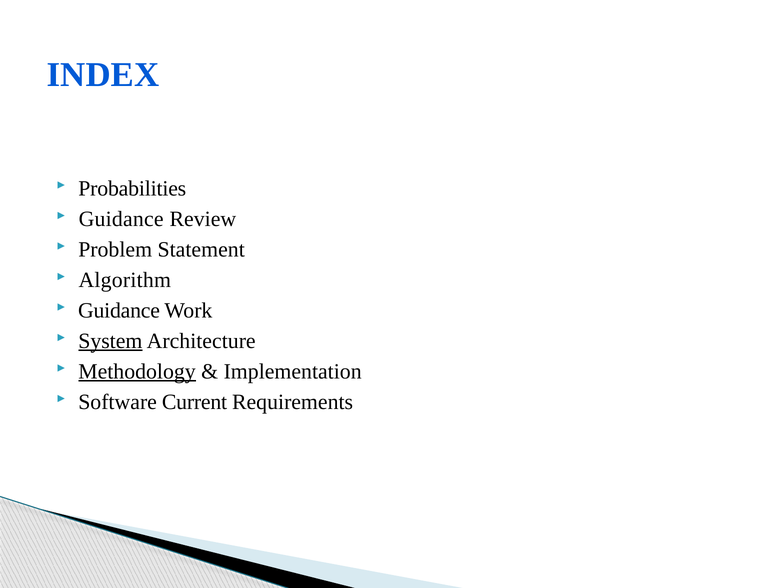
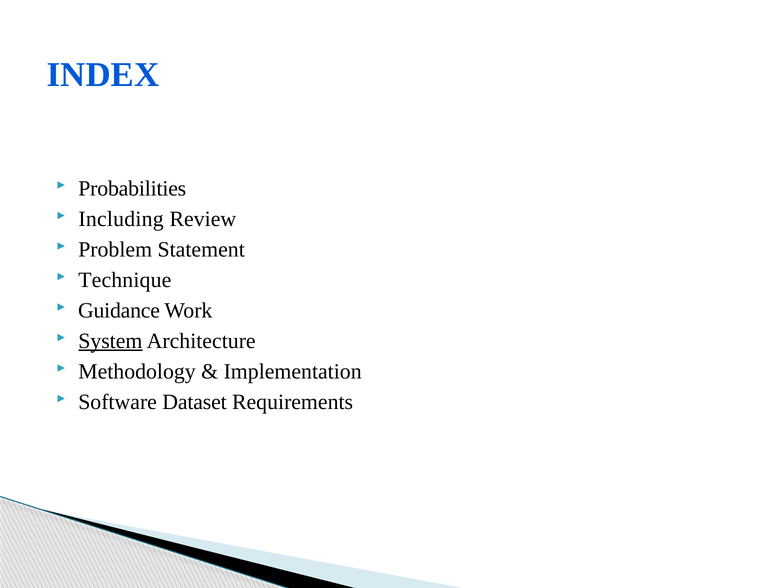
Guidance at (121, 219): Guidance -> Including
Algorithm: Algorithm -> Technique
Methodology underline: present -> none
Current: Current -> Dataset
